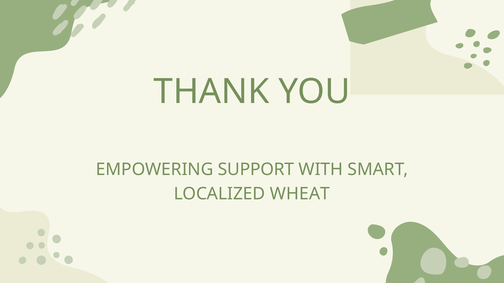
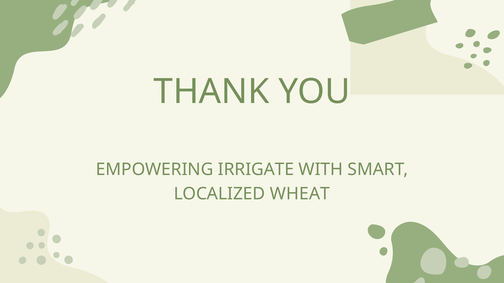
SUPPORT: SUPPORT -> IRRIGATE
